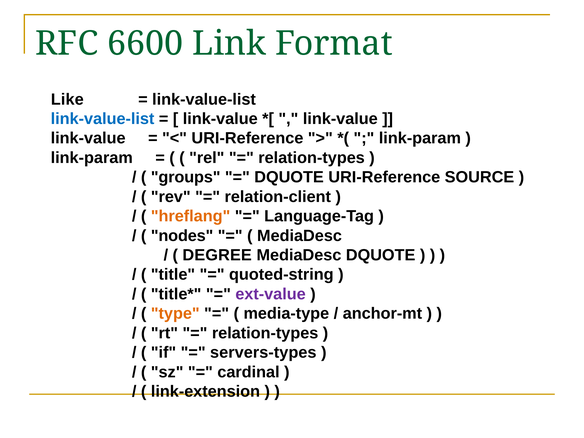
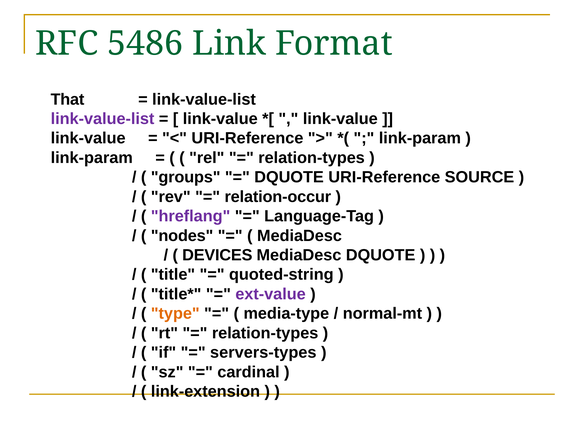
6600: 6600 -> 5486
Like: Like -> That
link-value-list at (103, 119) colour: blue -> purple
relation-client: relation-client -> relation-occur
hreflang colour: orange -> purple
DEGREE: DEGREE -> DEVICES
anchor-mt: anchor-mt -> normal-mt
